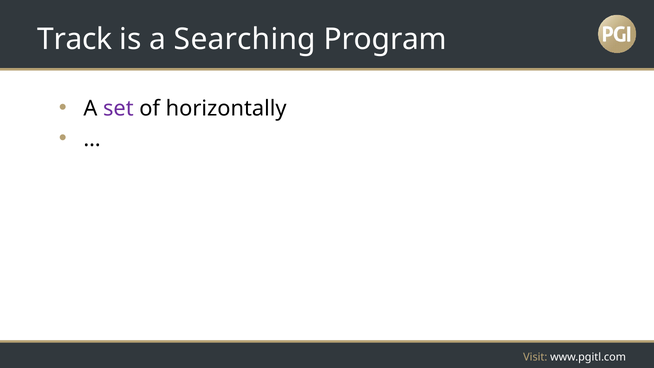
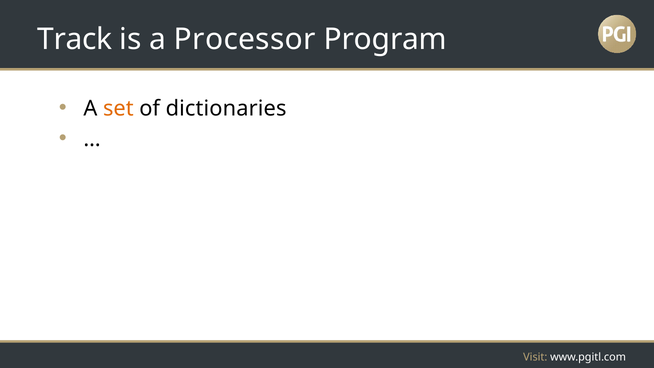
Searching: Searching -> Processor
set colour: purple -> orange
horizontally: horizontally -> dictionaries
